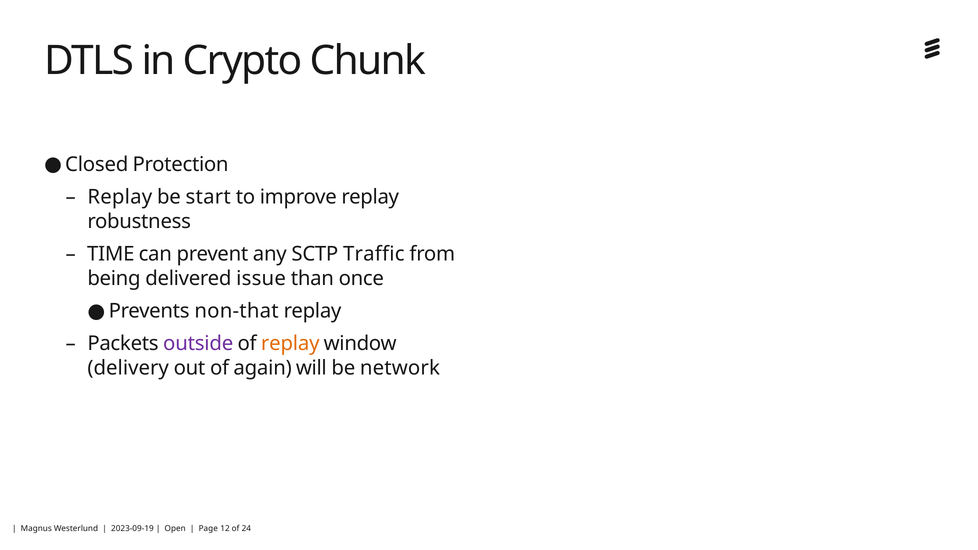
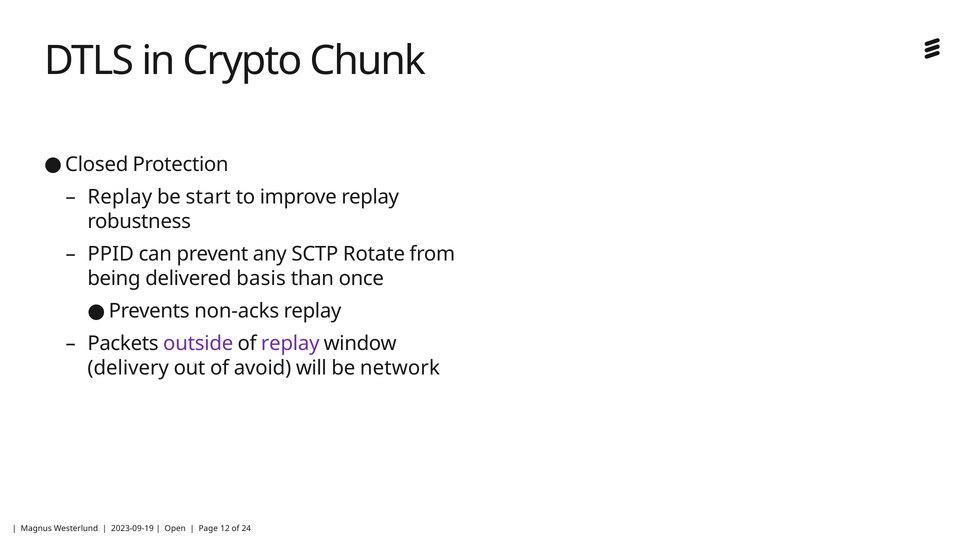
TIME: TIME -> PPID
Traffic: Traffic -> Rotate
issue: issue -> basis
non-that: non-that -> non-acks
replay at (290, 344) colour: orange -> purple
again: again -> avoid
